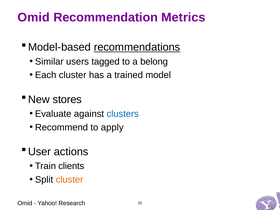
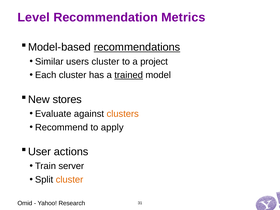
Omid at (34, 17): Omid -> Level
users tagged: tagged -> cluster
belong: belong -> project
trained underline: none -> present
clusters colour: blue -> orange
clients: clients -> server
